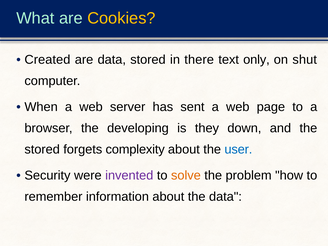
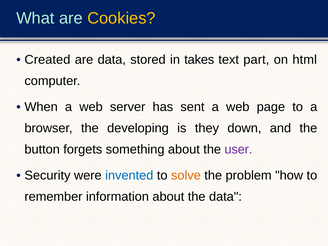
there: there -> takes
only: only -> part
shut: shut -> html
stored at (42, 149): stored -> button
complexity: complexity -> something
user colour: blue -> purple
invented colour: purple -> blue
